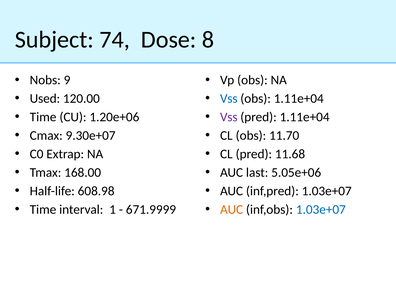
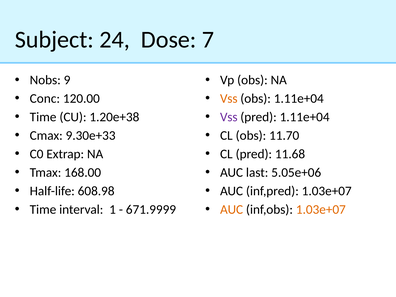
74: 74 -> 24
8: 8 -> 7
Used: Used -> Conc
Vss at (229, 99) colour: blue -> orange
1.20e+06: 1.20e+06 -> 1.20e+38
9.30e+07: 9.30e+07 -> 9.30e+33
1.03e+07 at (321, 209) colour: blue -> orange
